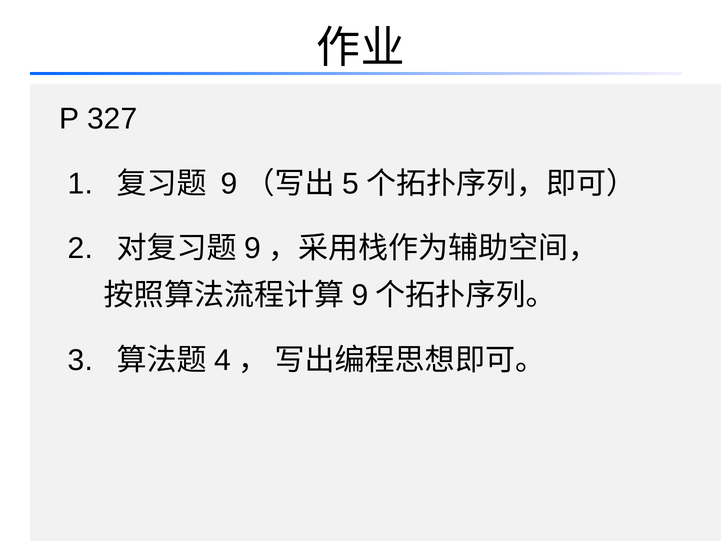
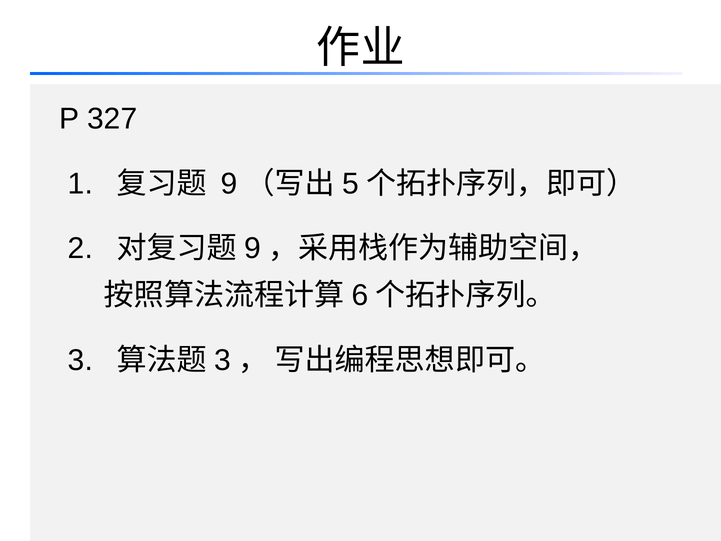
9 at (360, 295): 9 -> 6
4 at (222, 360): 4 -> 3
